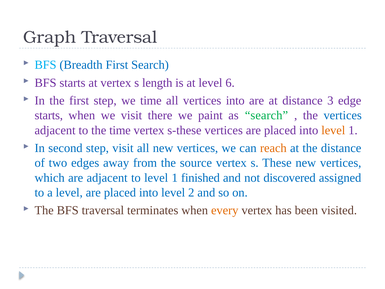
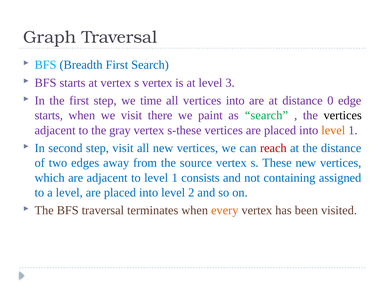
s length: length -> vertex
6: 6 -> 3
3: 3 -> 0
vertices at (343, 115) colour: blue -> black
the time: time -> gray
reach colour: orange -> red
finished: finished -> consists
discovered: discovered -> containing
